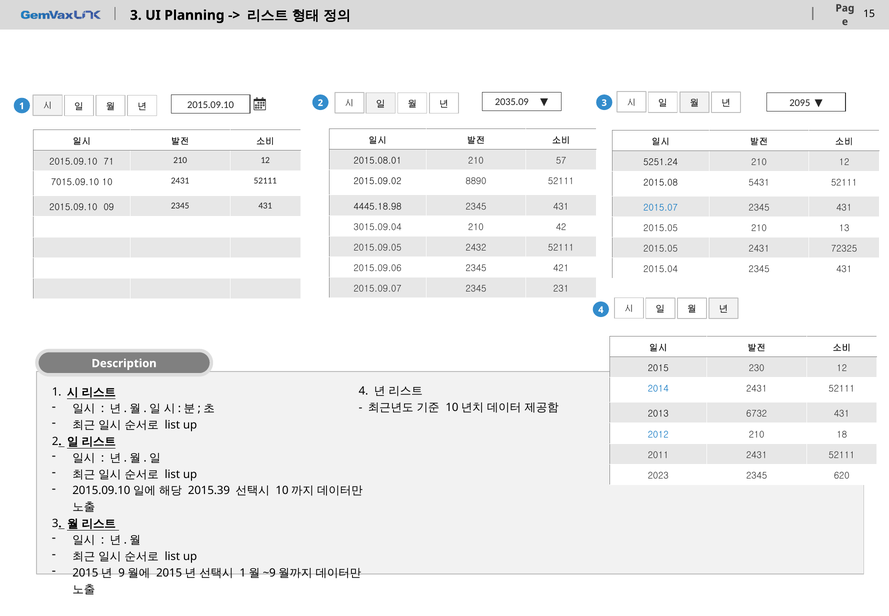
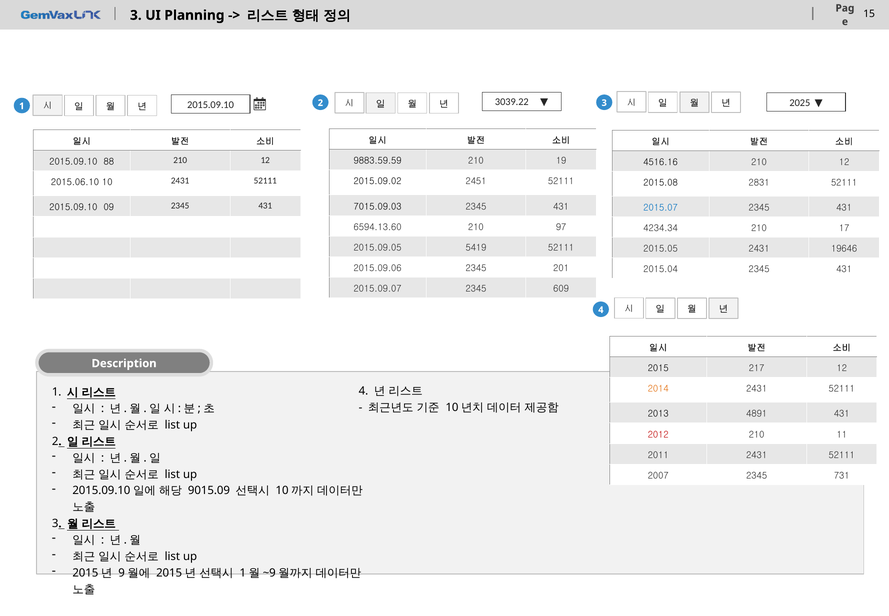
2035.09: 2035.09 -> 3039.22
2095: 2095 -> 2025
2015.08.01: 2015.08.01 -> 9883.59.59
57: 57 -> 19
71: 71 -> 88
5251.24: 5251.24 -> 4516.16
8890: 8890 -> 2451
7015.09.10: 7015.09.10 -> 2015.06.10
5431: 5431 -> 2831
4445.18.98: 4445.18.98 -> 7015.09.03
3015.09.04: 3015.09.04 -> 6594.13.60
42: 42 -> 97
2015.05 at (661, 228): 2015.05 -> 4234.34
13: 13 -> 17
2432: 2432 -> 5419
72325: 72325 -> 19646
421: 421 -> 201
231: 231 -> 609
230: 230 -> 217
2014 colour: blue -> orange
6732: 6732 -> 4891
2012 colour: blue -> red
18: 18 -> 11
2023: 2023 -> 2007
620: 620 -> 731
2015.39: 2015.39 -> 9015.09
